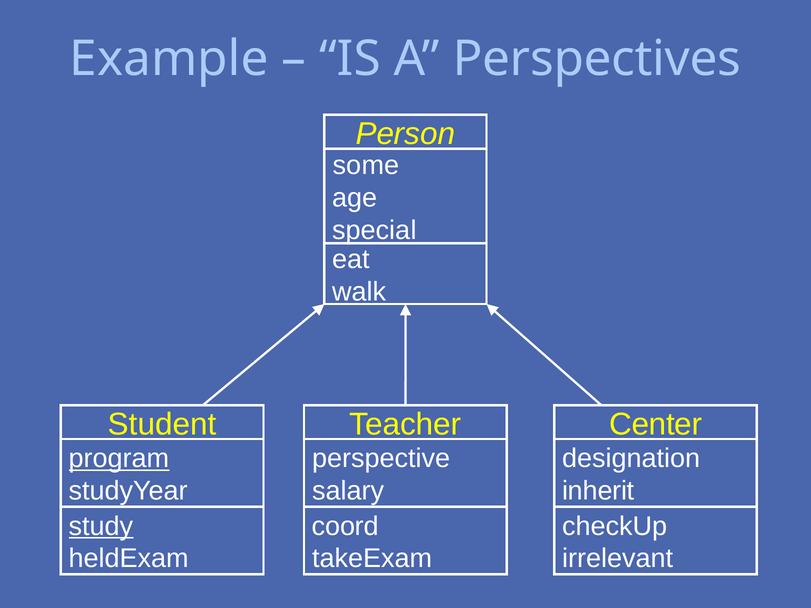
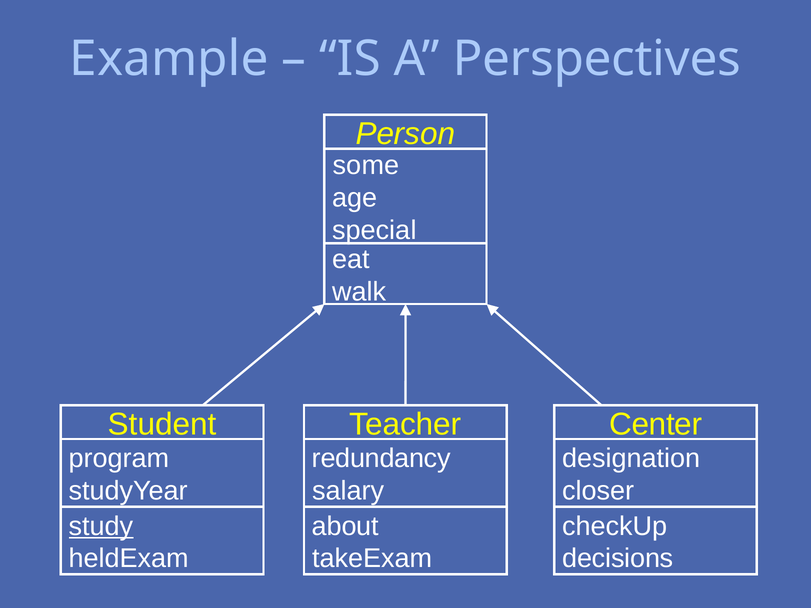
program underline: present -> none
perspective: perspective -> redundancy
inherit: inherit -> closer
coord: coord -> about
irrelevant: irrelevant -> decisions
